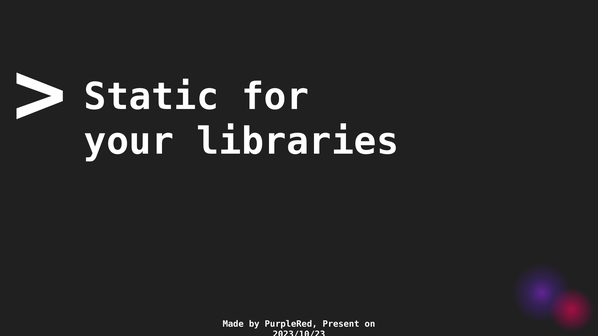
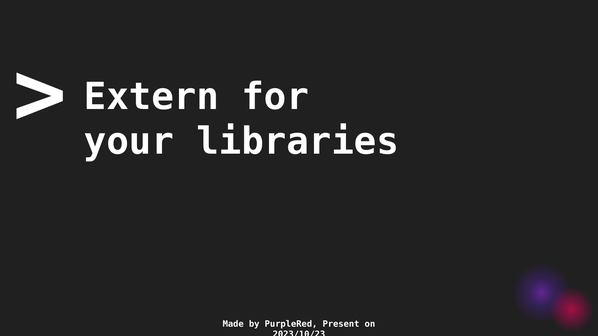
Static: Static -> Extern
